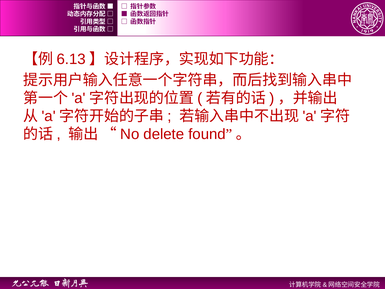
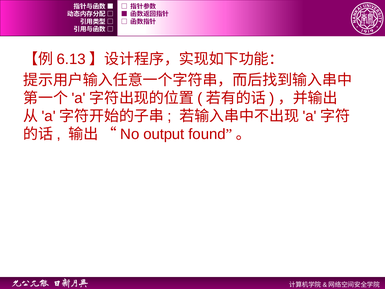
delete: delete -> output
